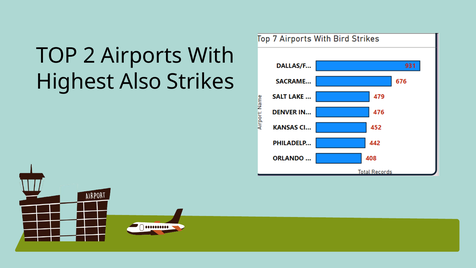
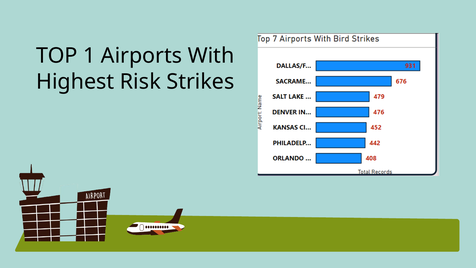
2: 2 -> 1
Also: Also -> Risk
